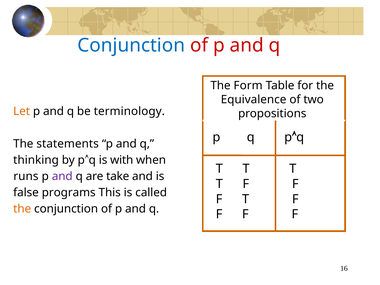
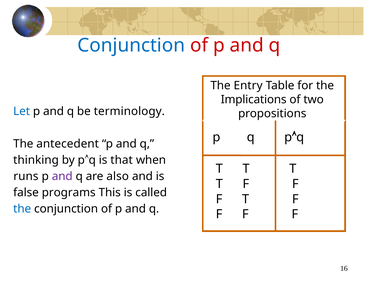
Form: Form -> Entry
Equivalence: Equivalence -> Implications
Let colour: orange -> blue
statements: statements -> antecedent
with: with -> that
take: take -> also
the at (22, 209) colour: orange -> blue
